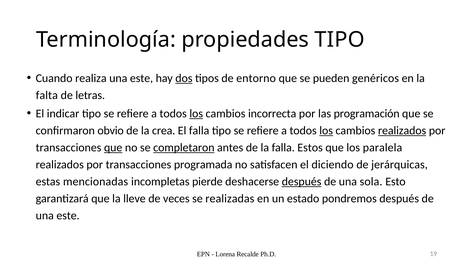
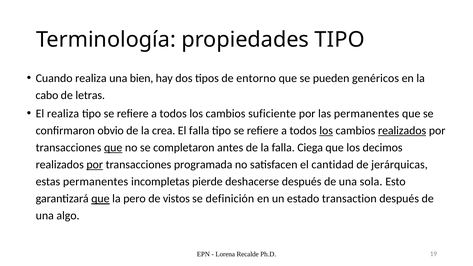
este at (142, 78): este -> bien
dos underline: present -> none
falta: falta -> cabo
El indicar: indicar -> realiza
los at (196, 114) underline: present -> none
incorrecta: incorrecta -> suficiente
las programación: programación -> permanentes
completaron underline: present -> none
Estos: Estos -> Ciega
paralela: paralela -> decimos
por at (95, 165) underline: none -> present
diciendo: diciendo -> cantidad
estas mencionadas: mencionadas -> permanentes
después at (302, 182) underline: present -> none
que at (100, 199) underline: none -> present
lleve: lleve -> pero
veces: veces -> vistos
realizadas: realizadas -> definición
pondremos: pondremos -> transaction
este at (68, 216): este -> algo
